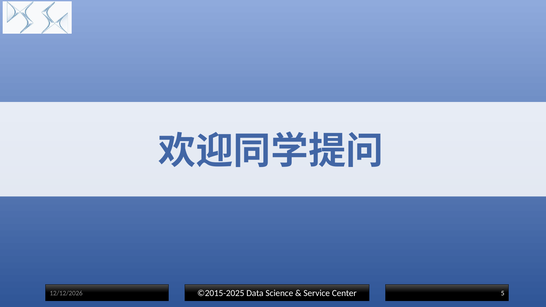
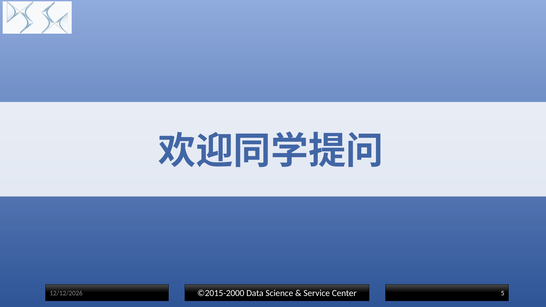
©2015-2025: ©2015-2025 -> ©2015-2000
